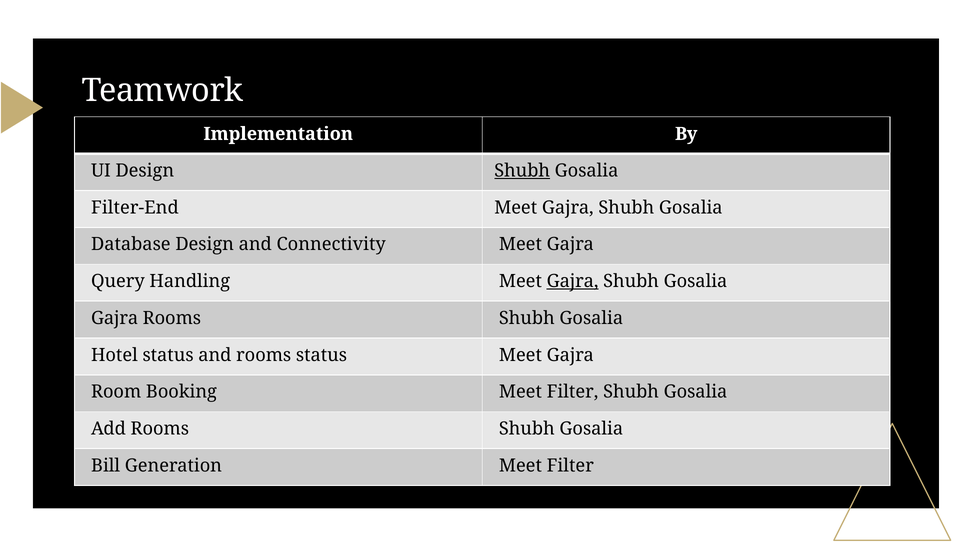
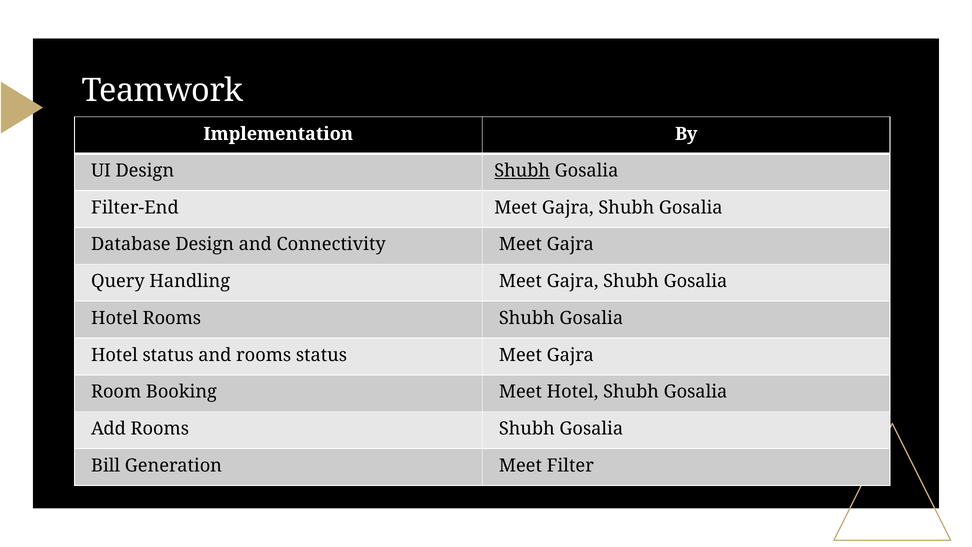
Gajra at (573, 281) underline: present -> none
Gajra at (115, 318): Gajra -> Hotel
Booking Meet Filter: Filter -> Hotel
